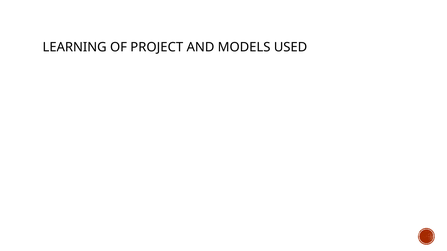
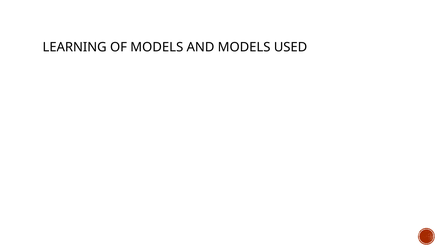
OF PROJECT: PROJECT -> MODELS
